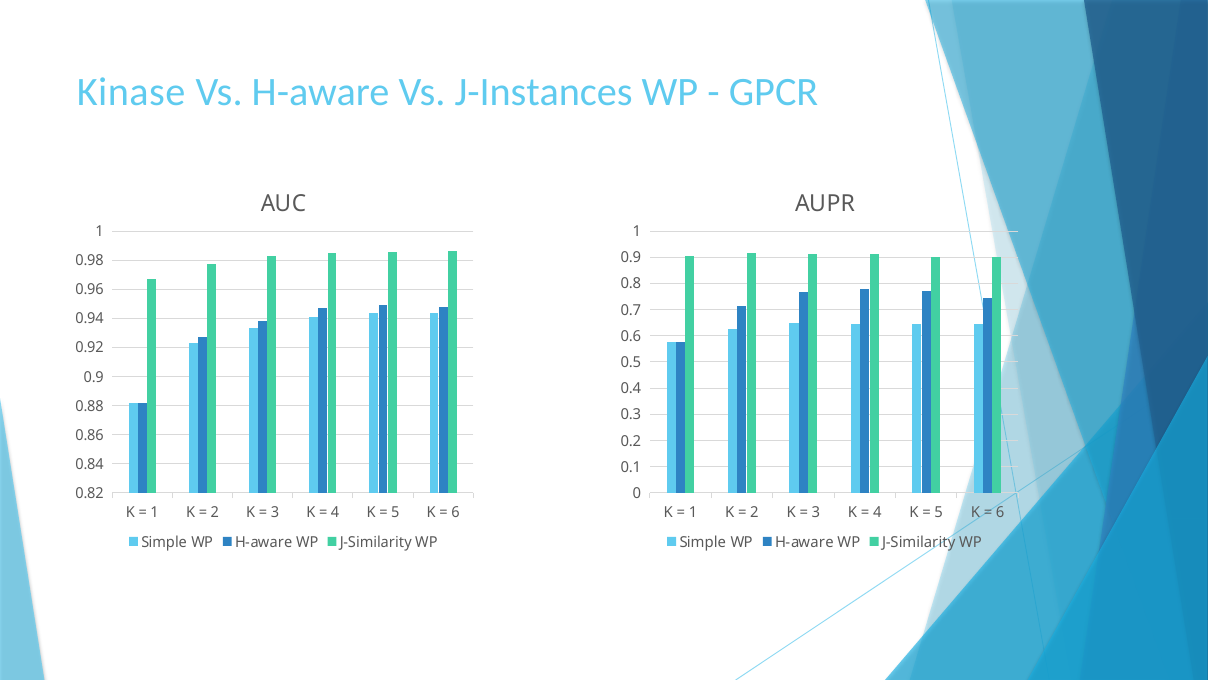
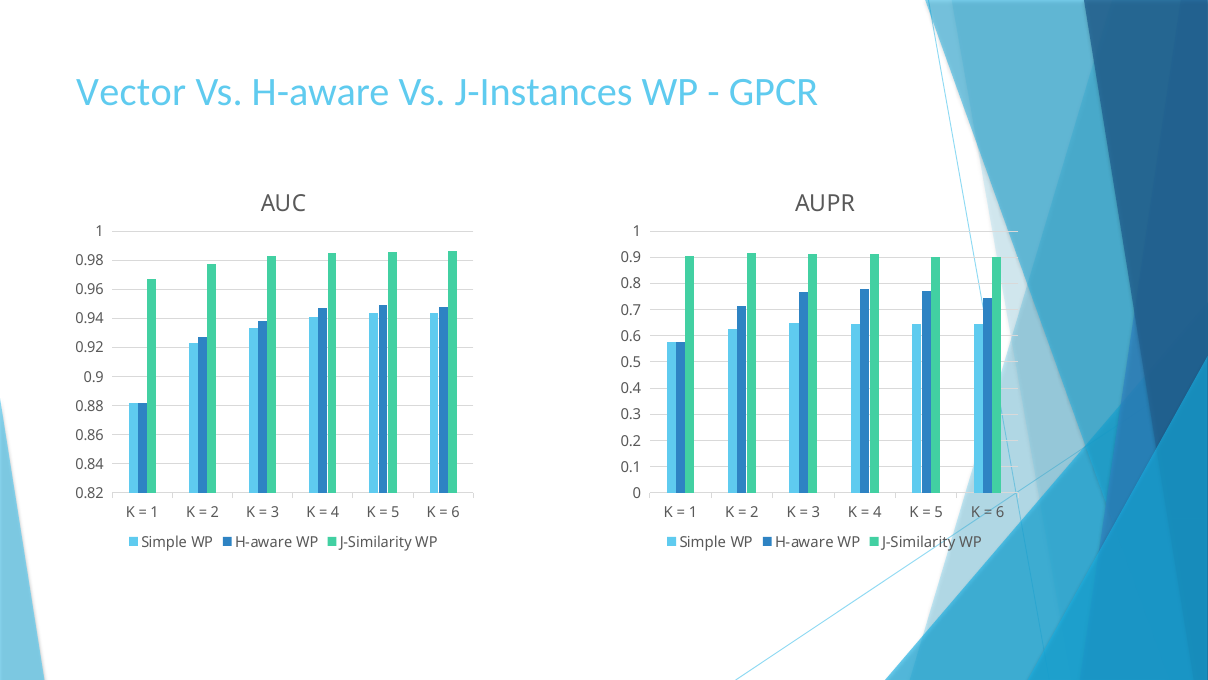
Kinase: Kinase -> Vector
